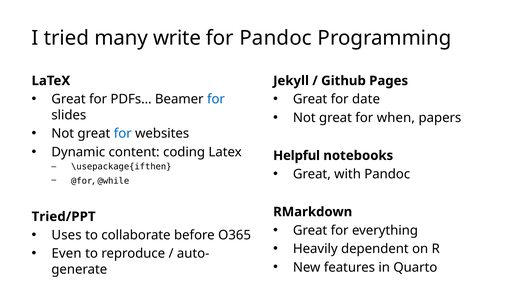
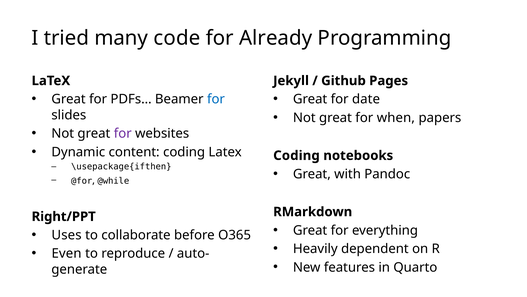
write: write -> code
for Pandoc: Pandoc -> Already
for at (123, 133) colour: blue -> purple
Helpful at (297, 155): Helpful -> Coding
Tried/PPT: Tried/PPT -> Right/PPT
